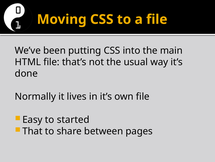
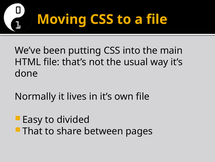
started: started -> divided
